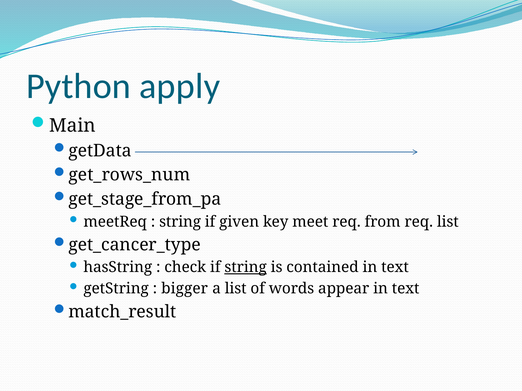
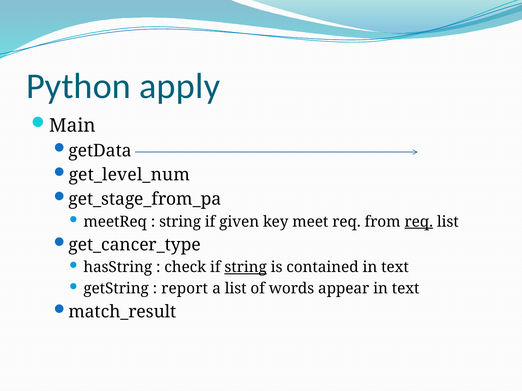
get_rows_num: get_rows_num -> get_level_num
req at (419, 222) underline: none -> present
bigger: bigger -> report
